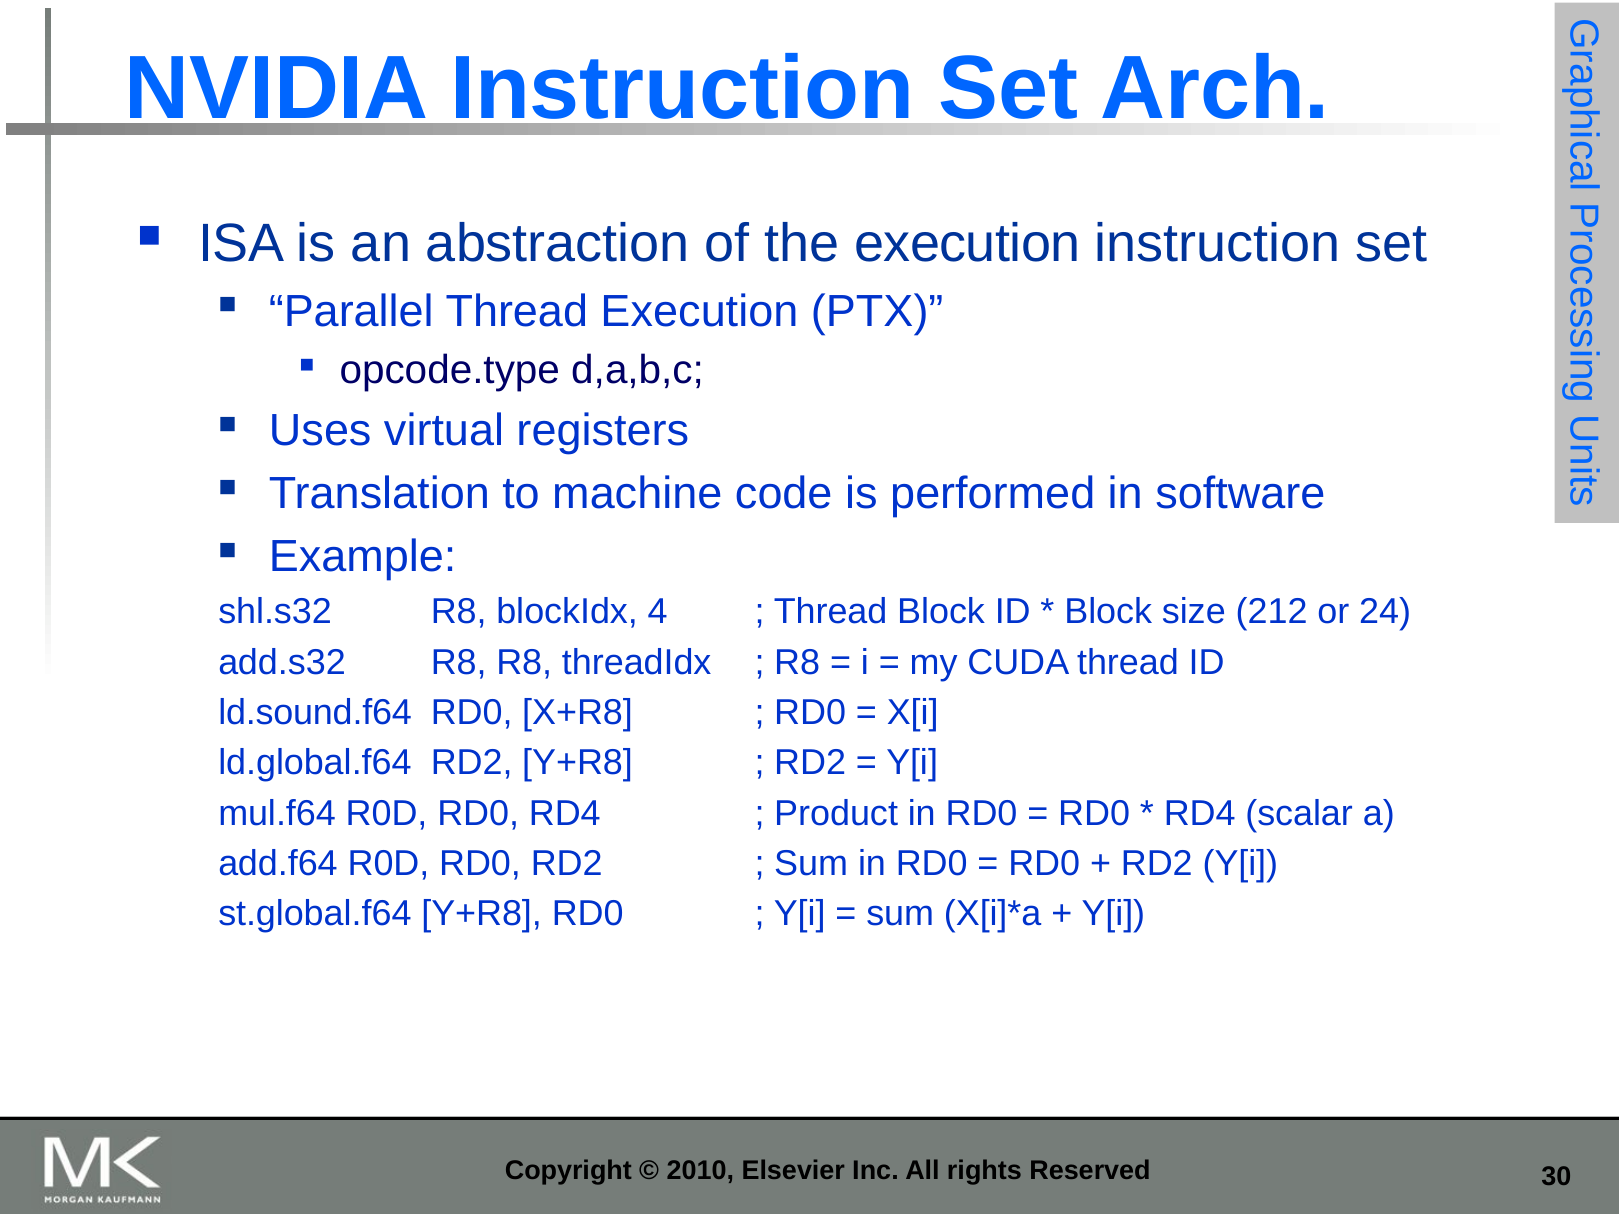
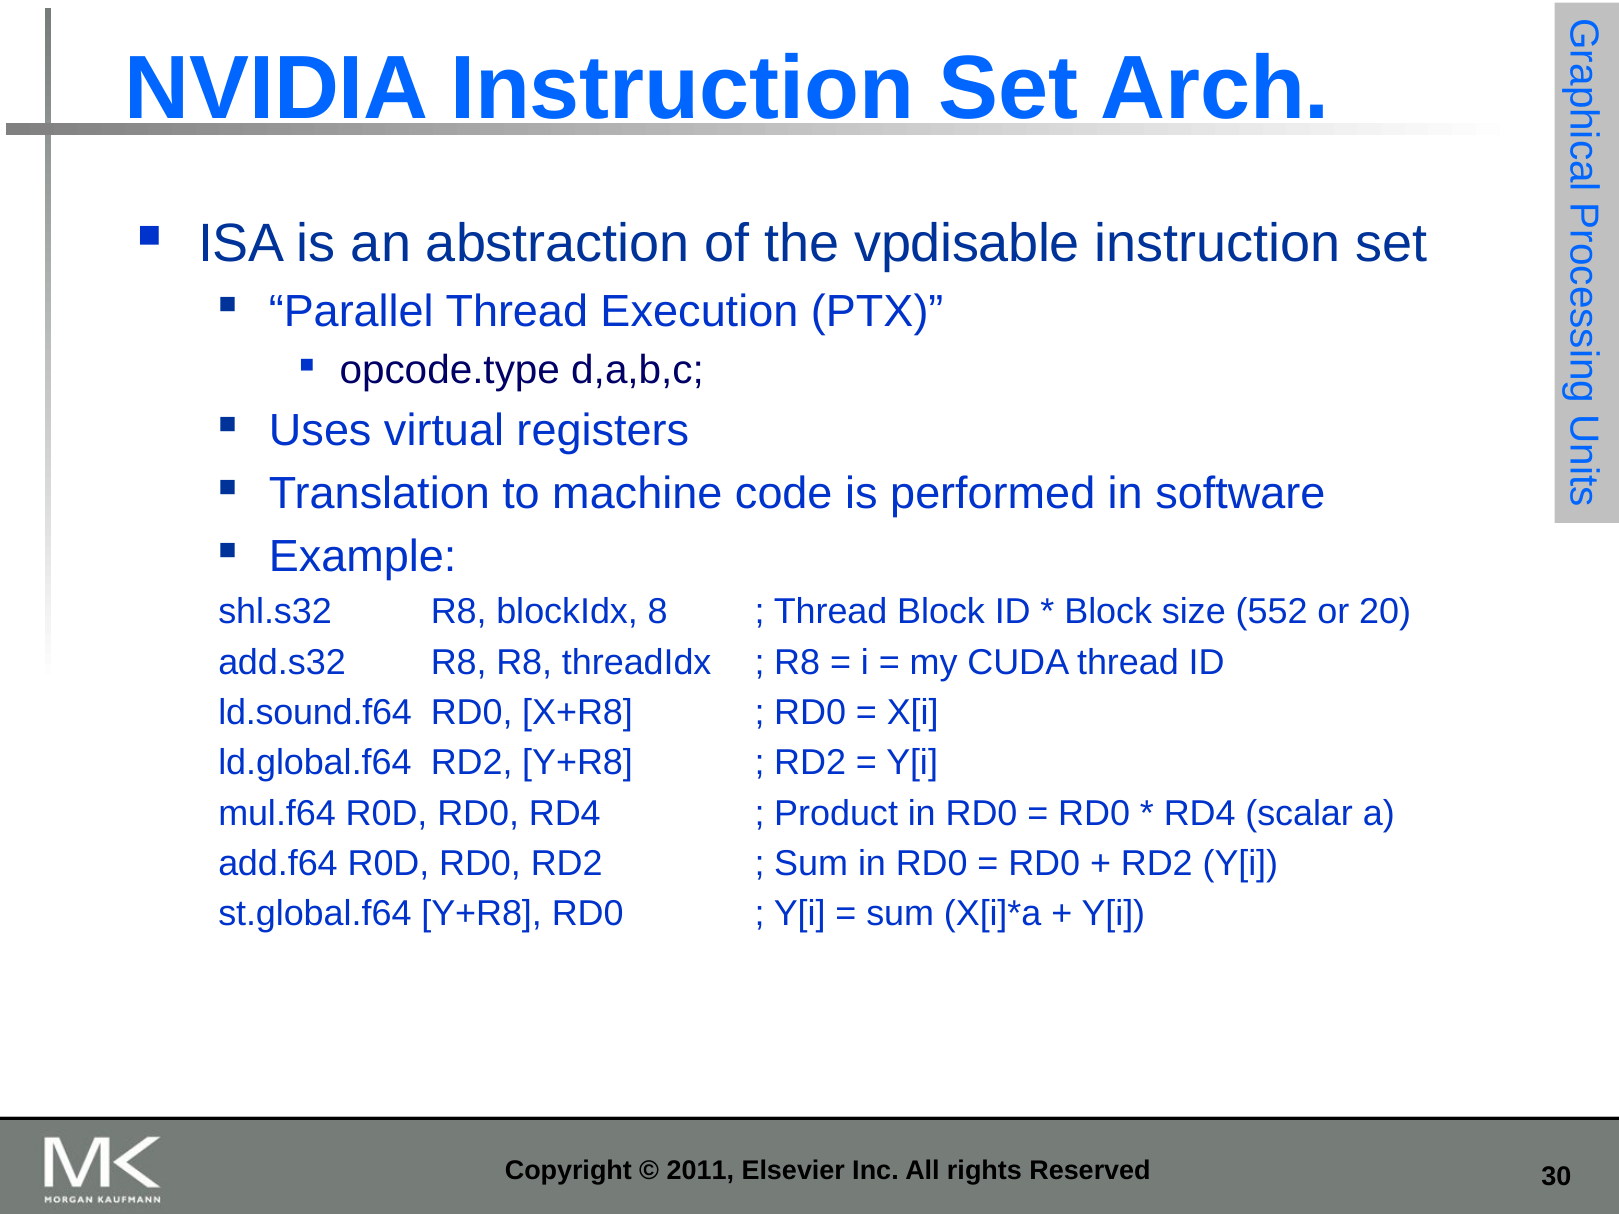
the execution: execution -> vpdisable
4: 4 -> 8
212: 212 -> 552
24: 24 -> 20
2010: 2010 -> 2011
